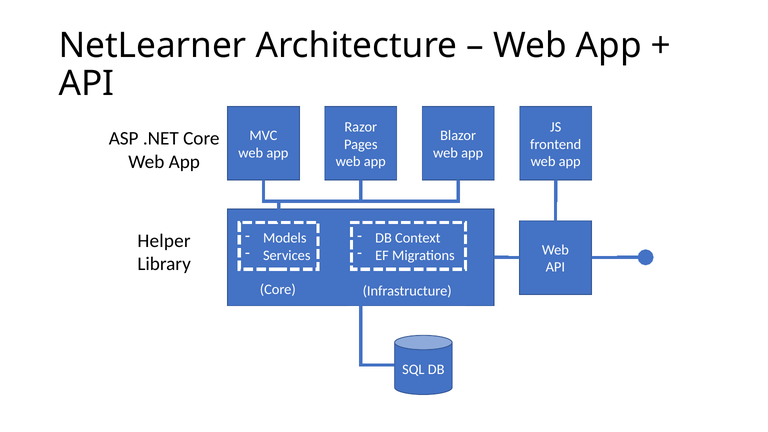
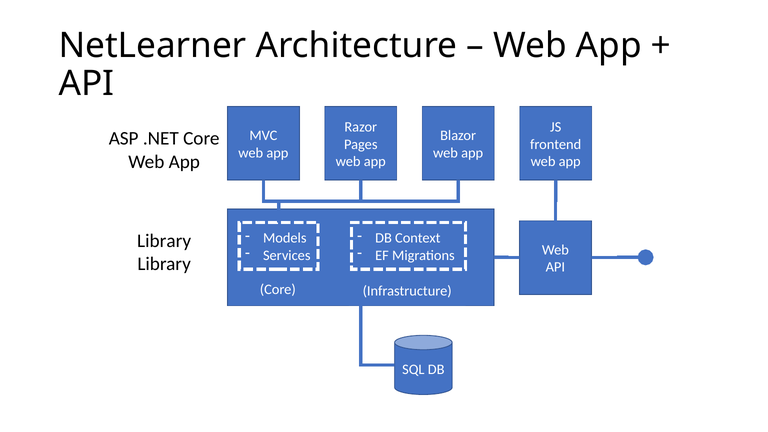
Helper at (164, 241): Helper -> Library
